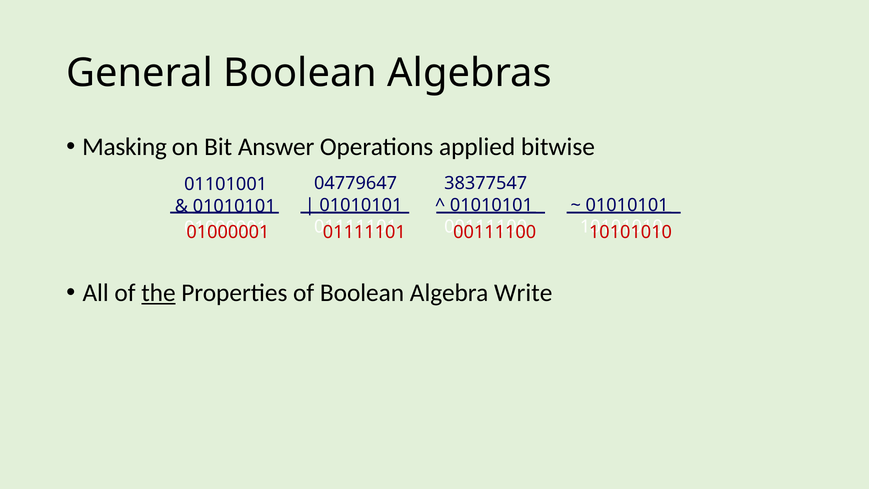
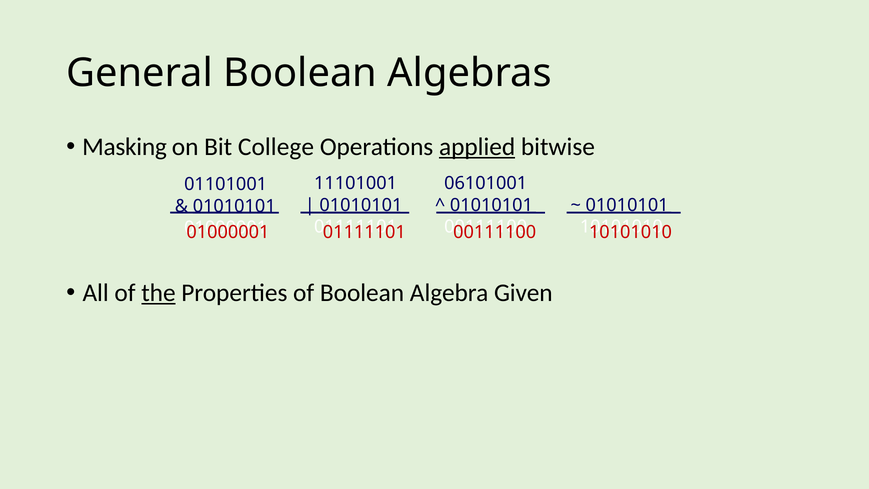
Answer: Answer -> College
applied underline: none -> present
04779647: 04779647 -> 11101001
38377547: 38377547 -> 06101001
Write: Write -> Given
